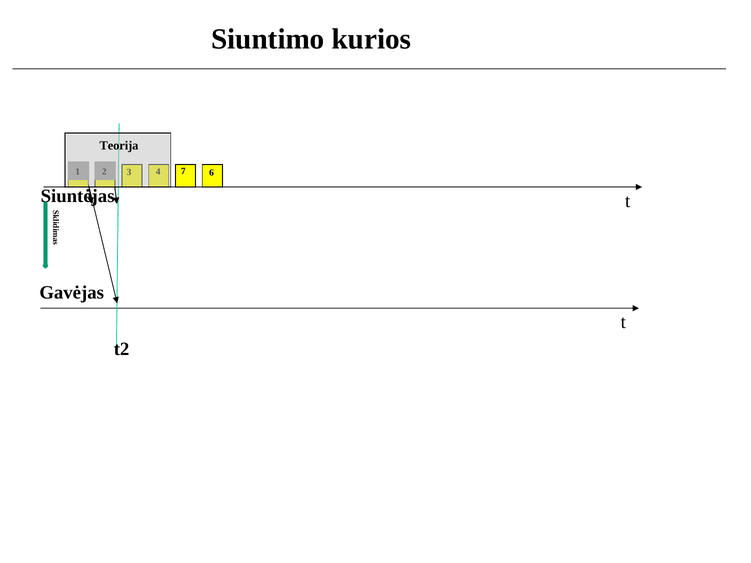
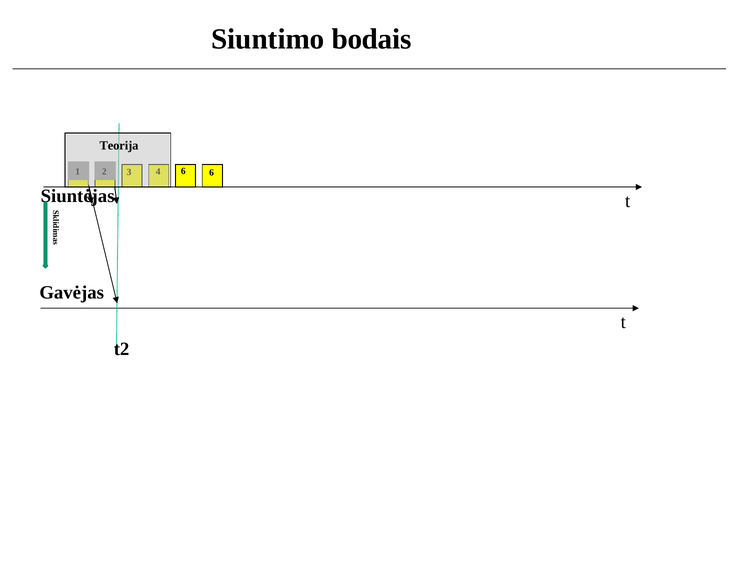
kurios: kurios -> bodais
7 at (183, 171): 7 -> 6
